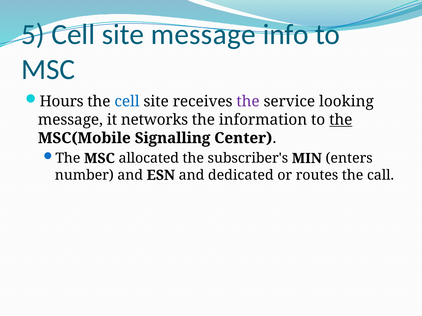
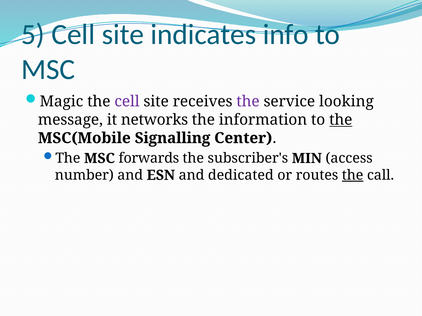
site message: message -> indicates
Hours: Hours -> Magic
cell at (127, 102) colour: blue -> purple
allocated: allocated -> forwards
enters: enters -> access
the at (353, 175) underline: none -> present
